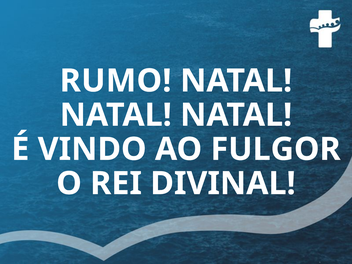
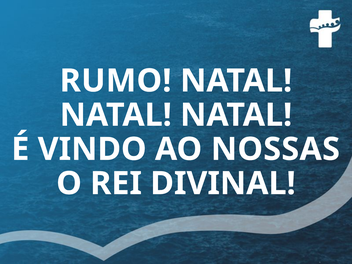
FULGOR: FULGOR -> NOSSAS
